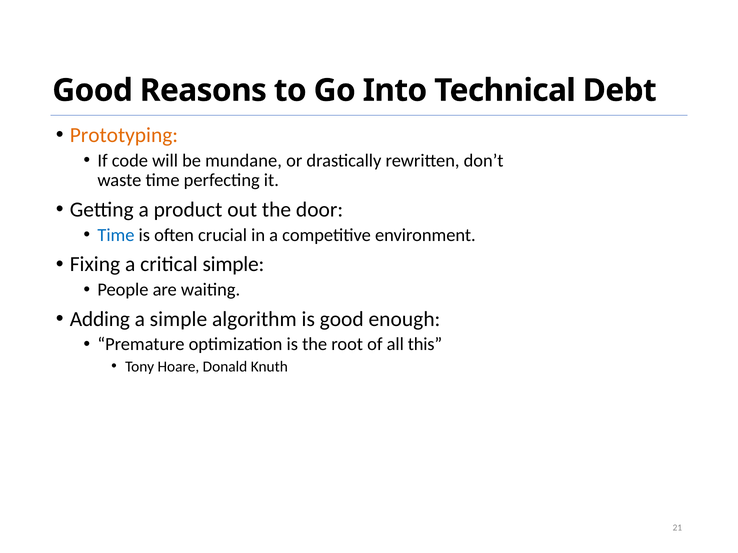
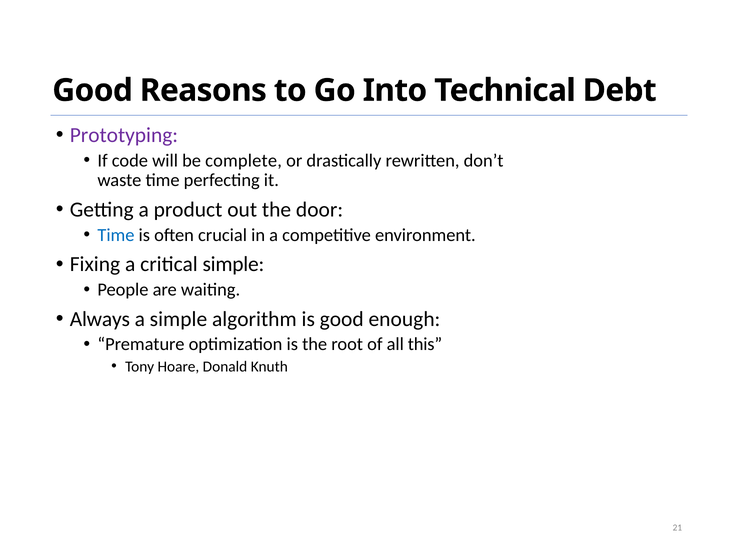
Prototyping colour: orange -> purple
mundane: mundane -> complete
Adding: Adding -> Always
